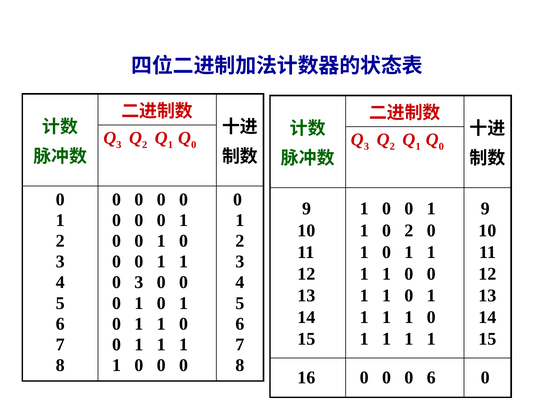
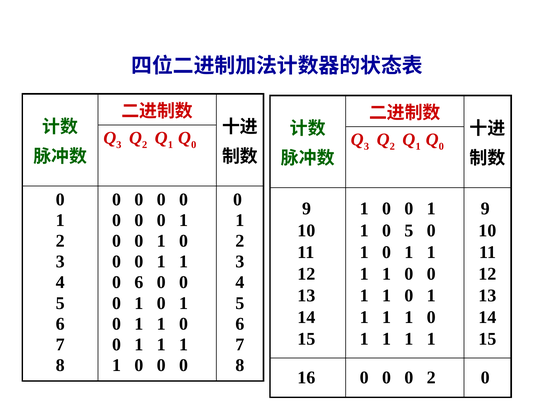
0 2: 2 -> 5
0 3: 3 -> 6
0 6: 6 -> 2
